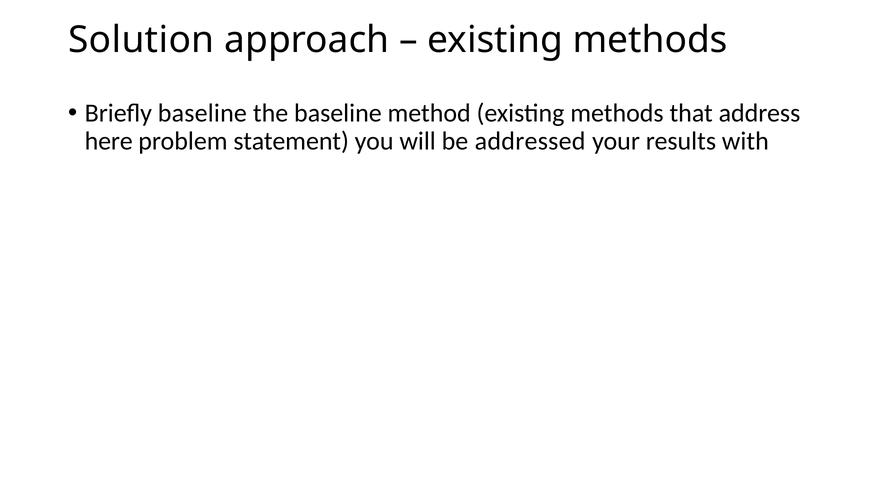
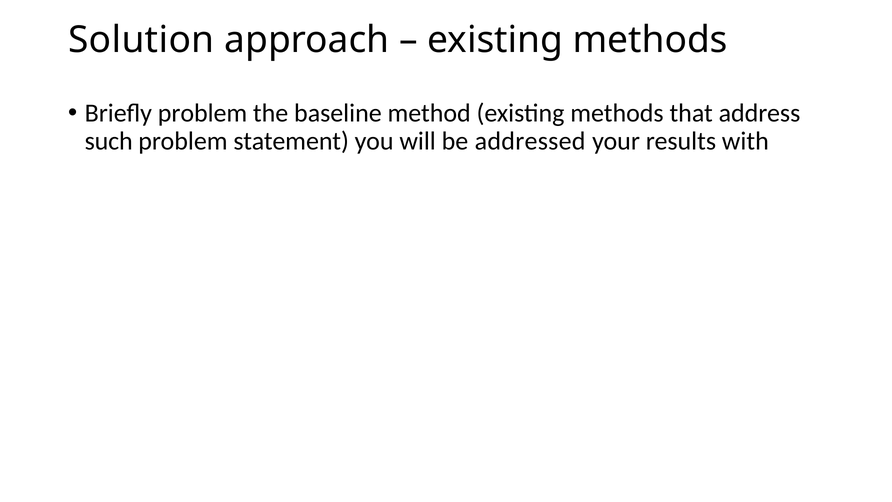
Briefly baseline: baseline -> problem
here: here -> such
